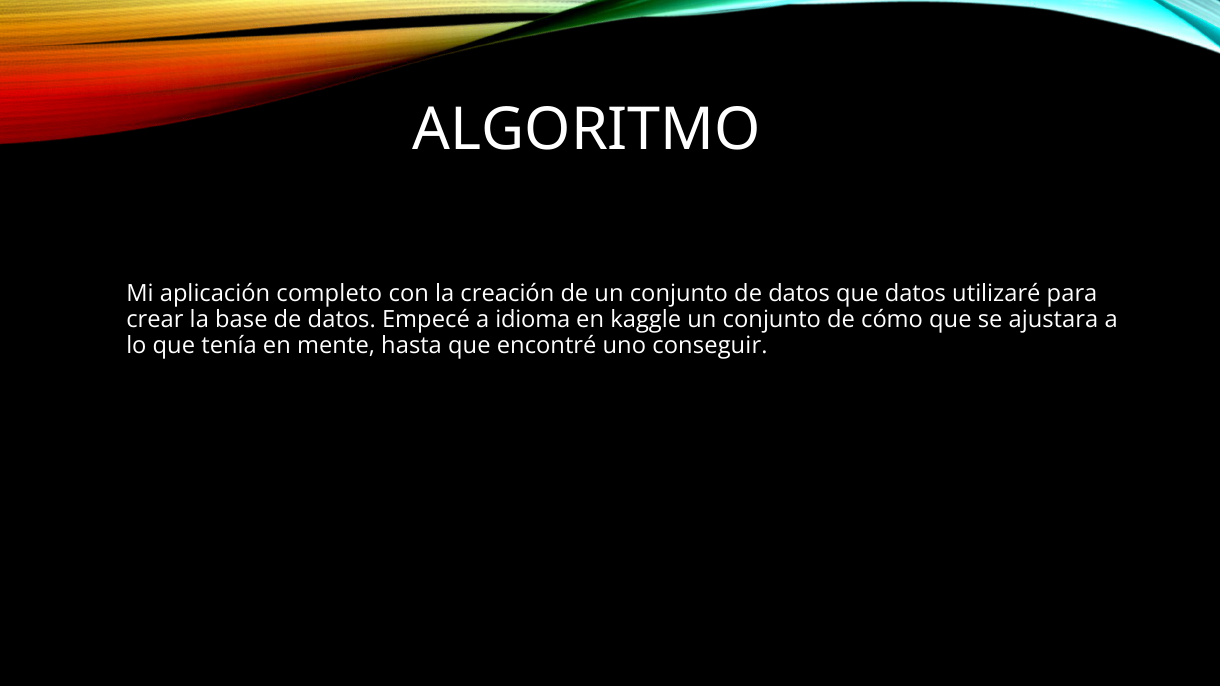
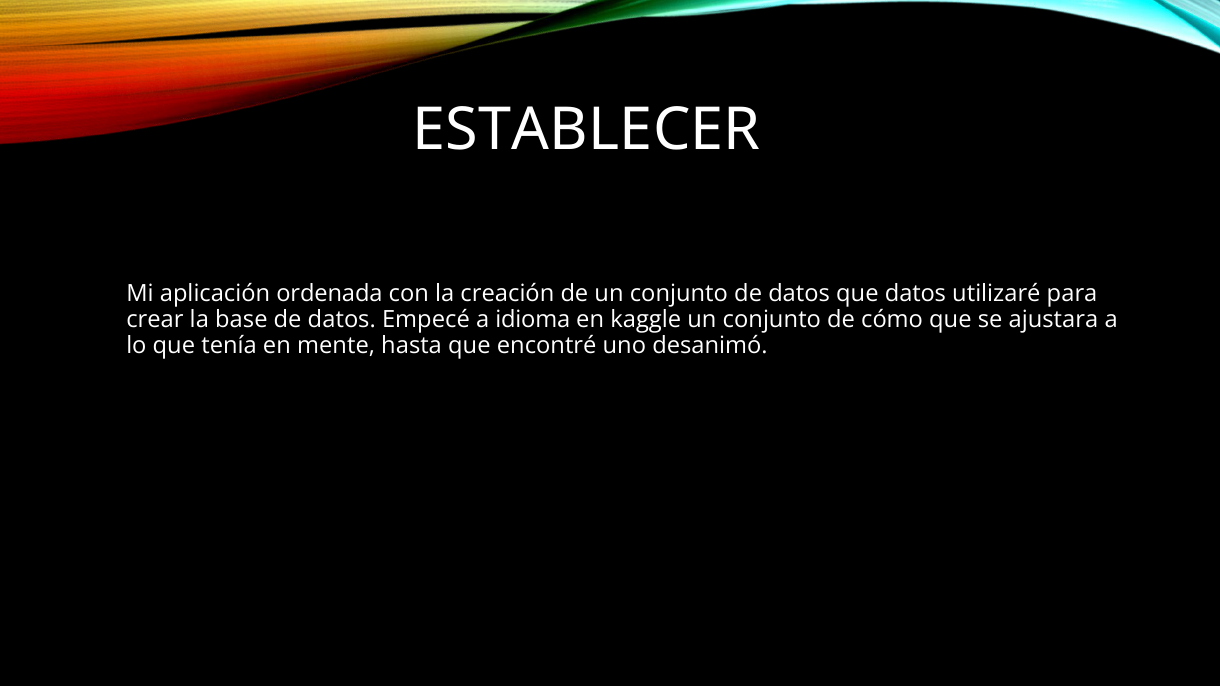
ALGORITMO: ALGORITMO -> ESTABLECER
completo: completo -> ordenada
conseguir: conseguir -> desanimó
